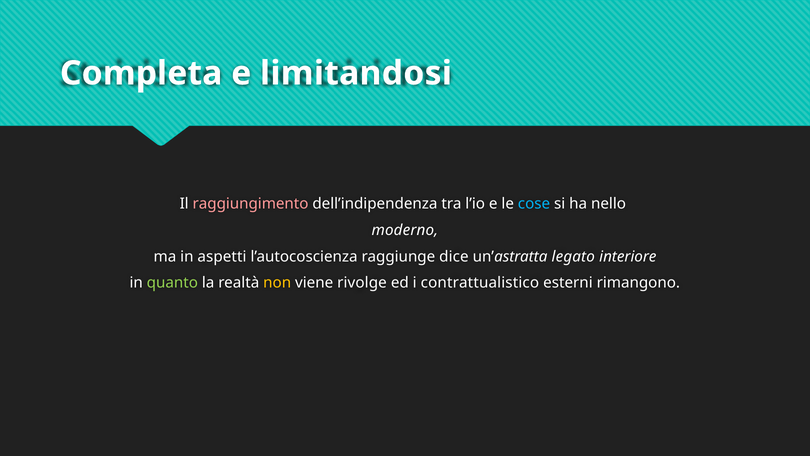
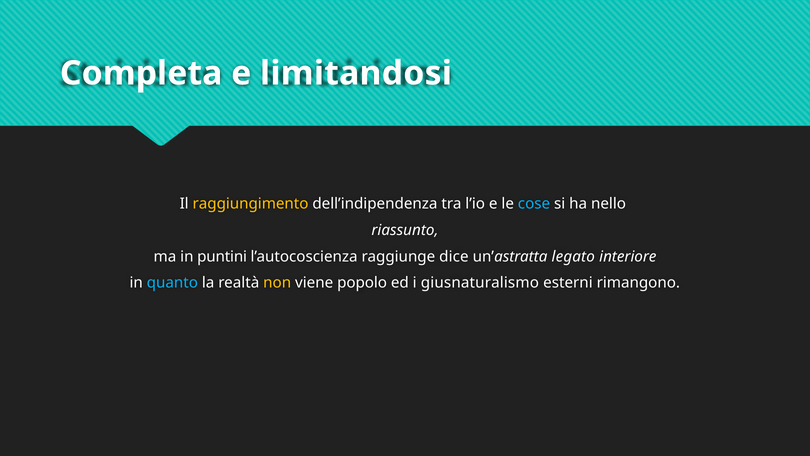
raggiungimento colour: pink -> yellow
moderno: moderno -> riassunto
aspetti: aspetti -> puntini
quanto colour: light green -> light blue
rivolge: rivolge -> popolo
contrattualistico: contrattualistico -> giusnaturalismo
